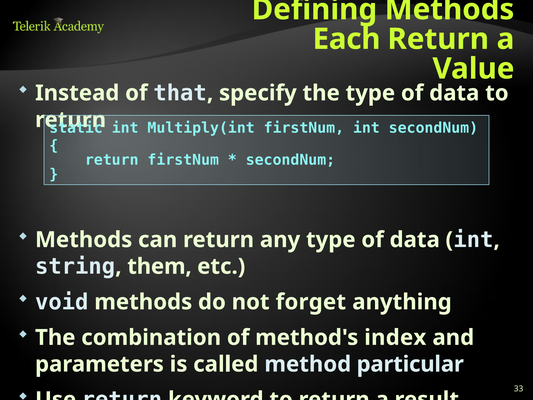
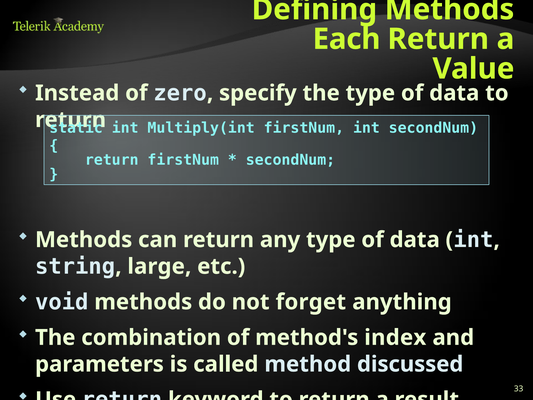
that: that -> zero
them: them -> large
particular: particular -> discussed
